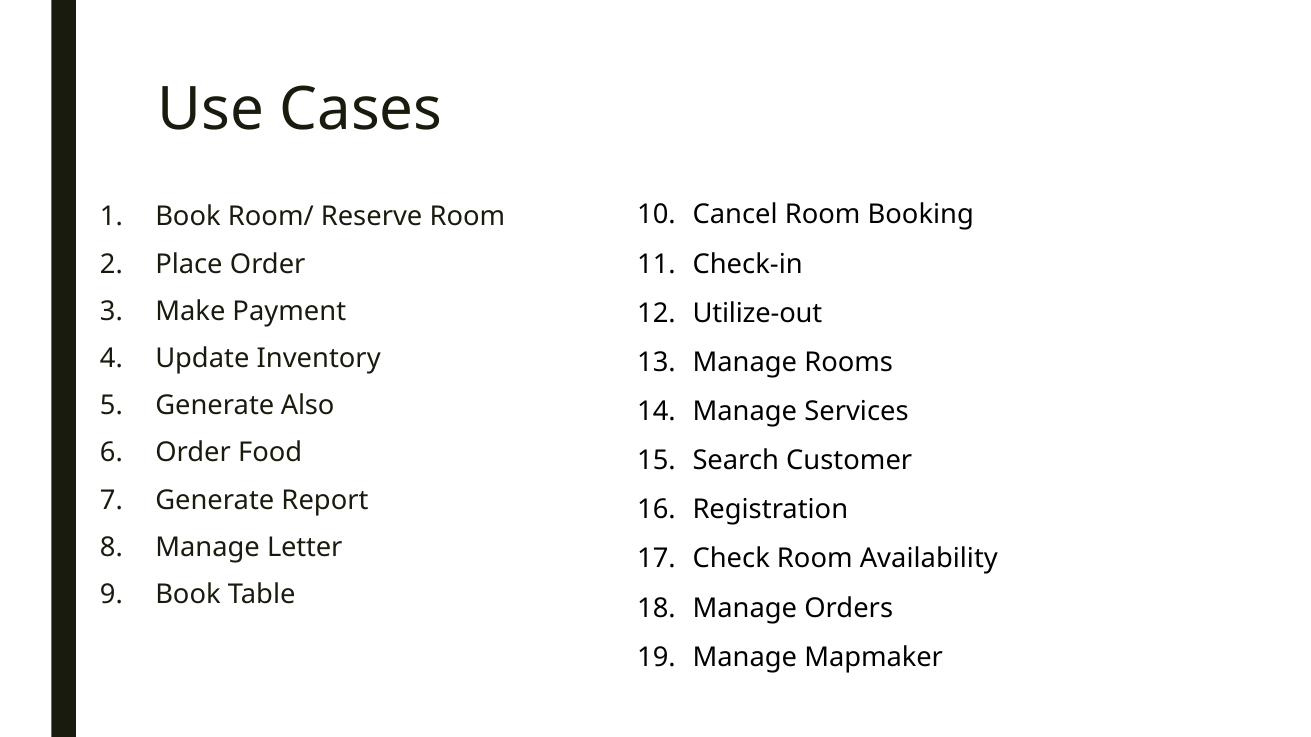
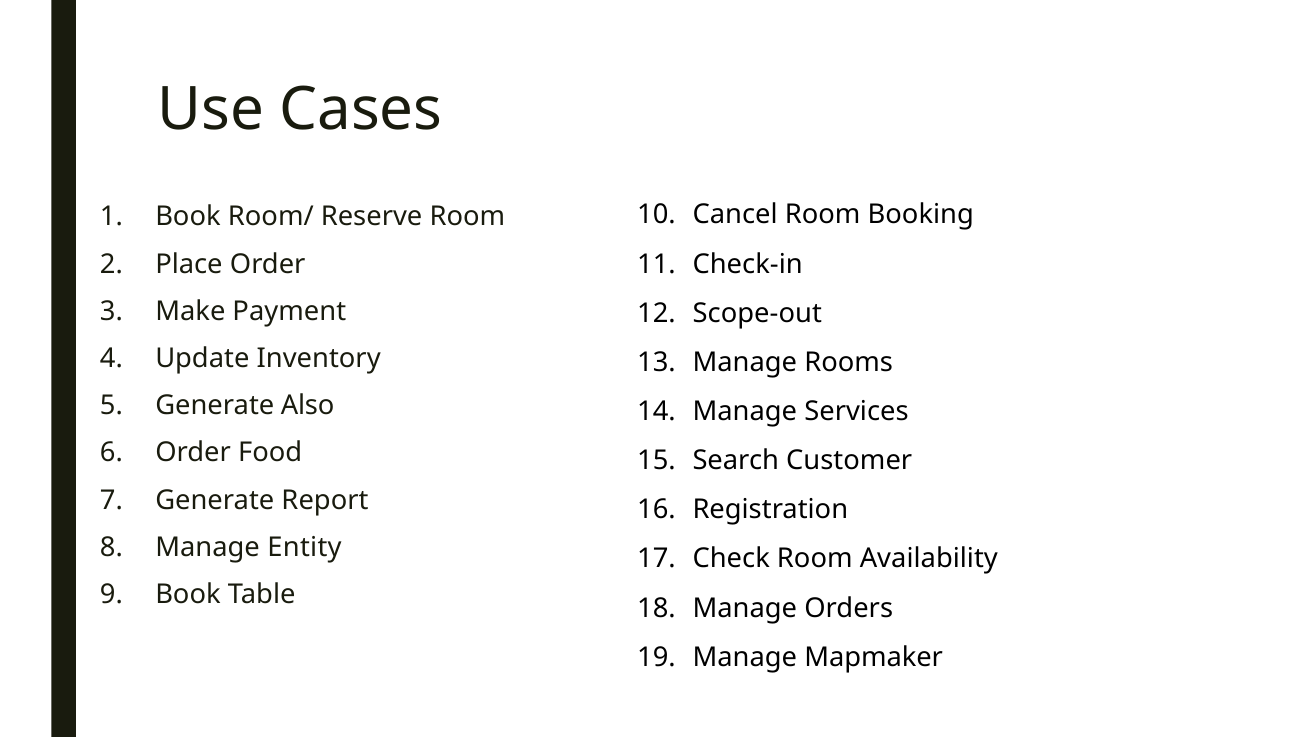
Utilize-out: Utilize-out -> Scope-out
Letter: Letter -> Entity
